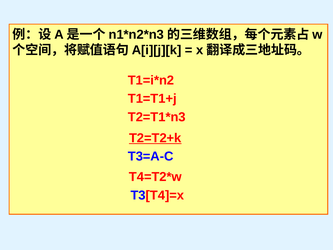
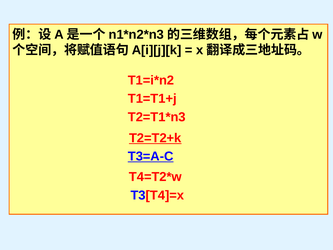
T3=A-C underline: none -> present
